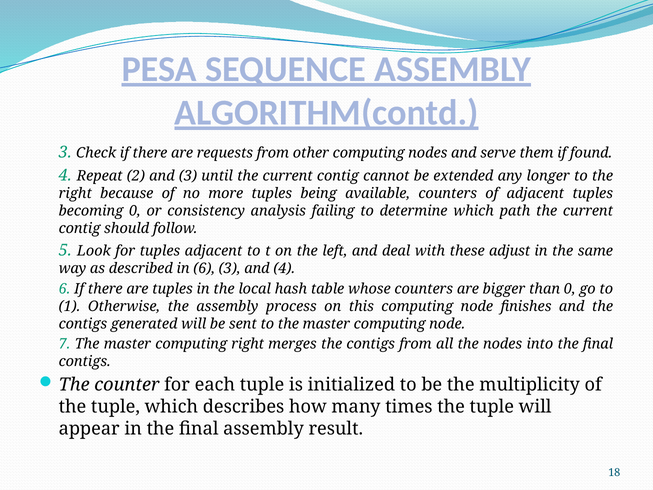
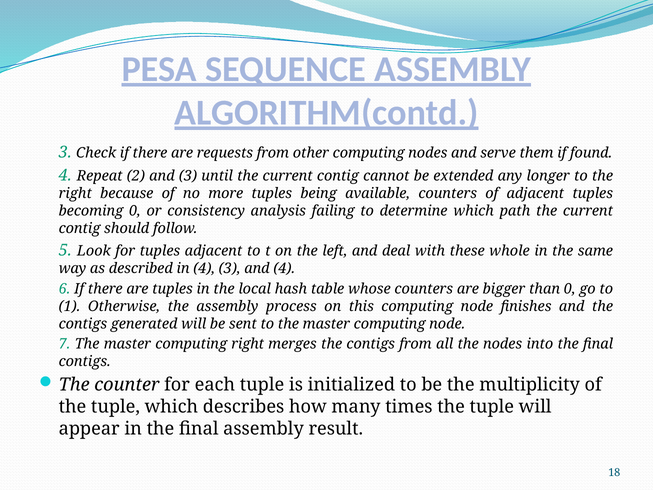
adjust: adjust -> whole
in 6: 6 -> 4
